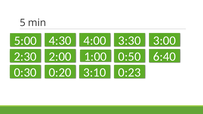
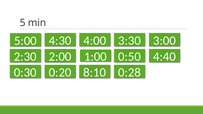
6:40: 6:40 -> 4:40
3:10: 3:10 -> 8:10
0:23: 0:23 -> 0:28
